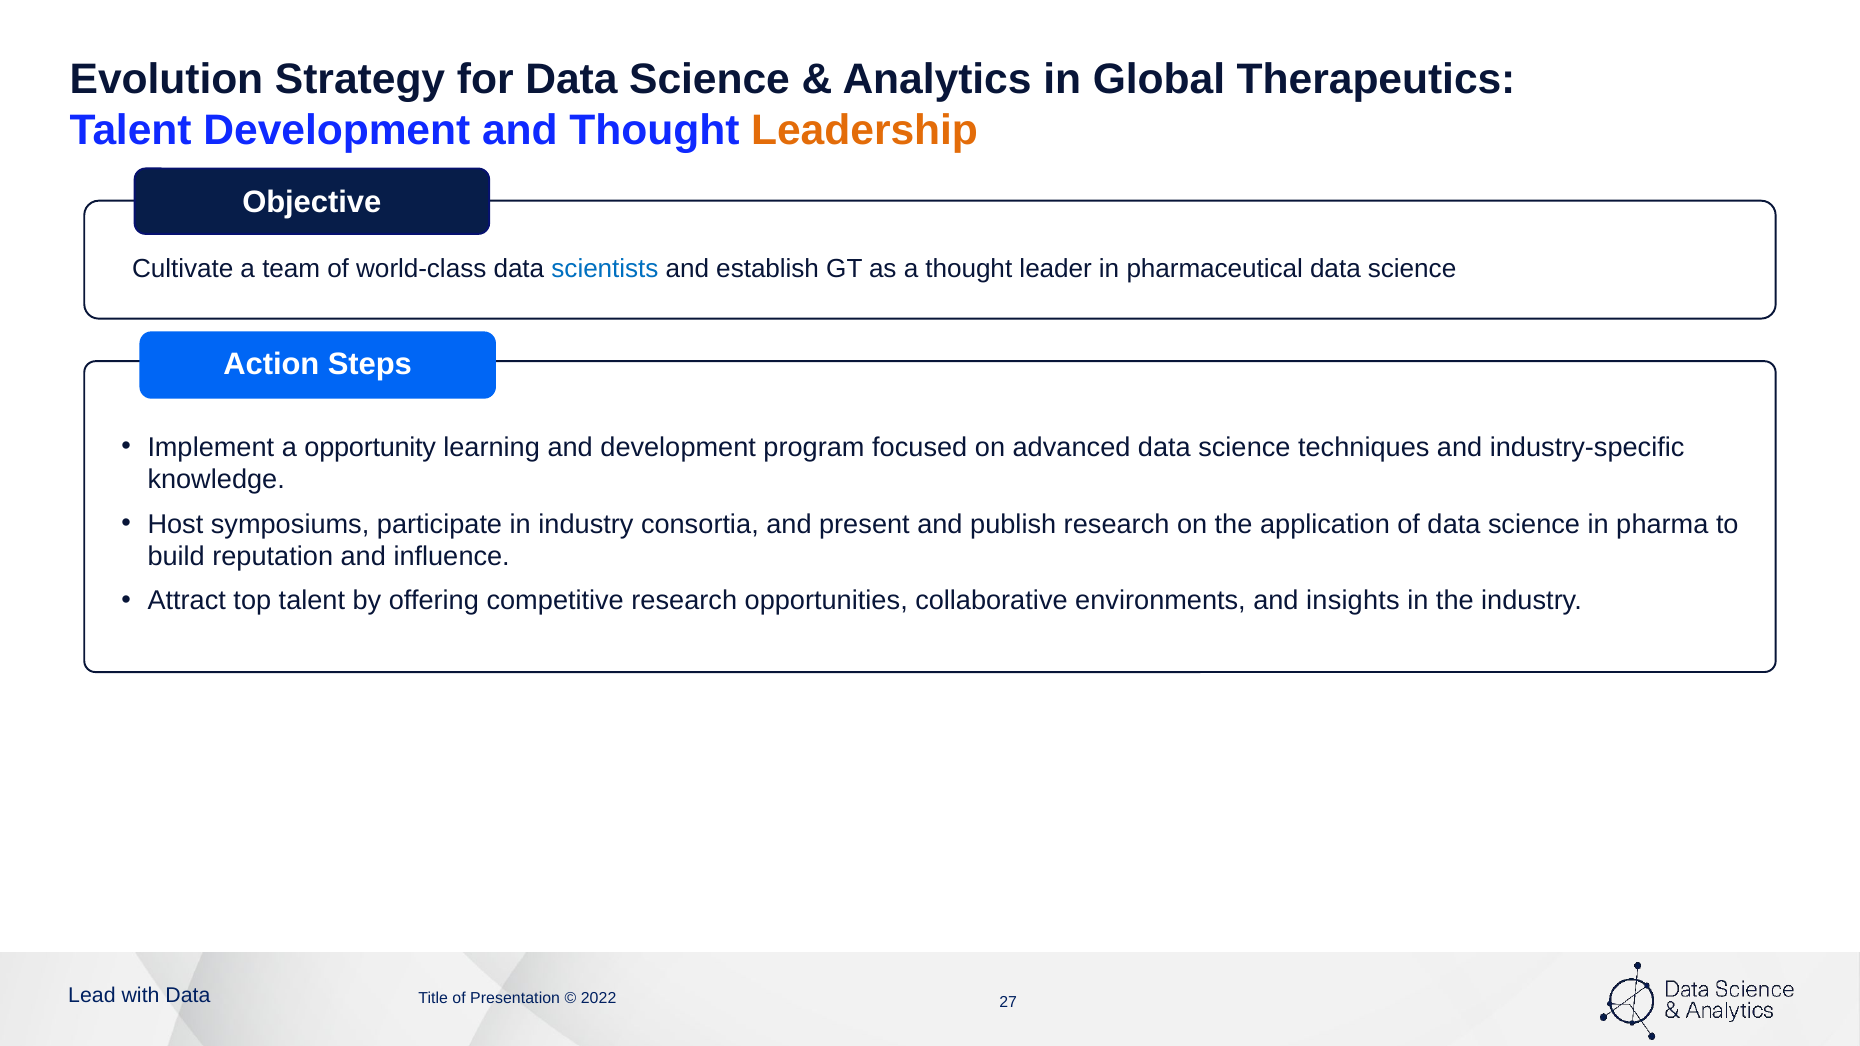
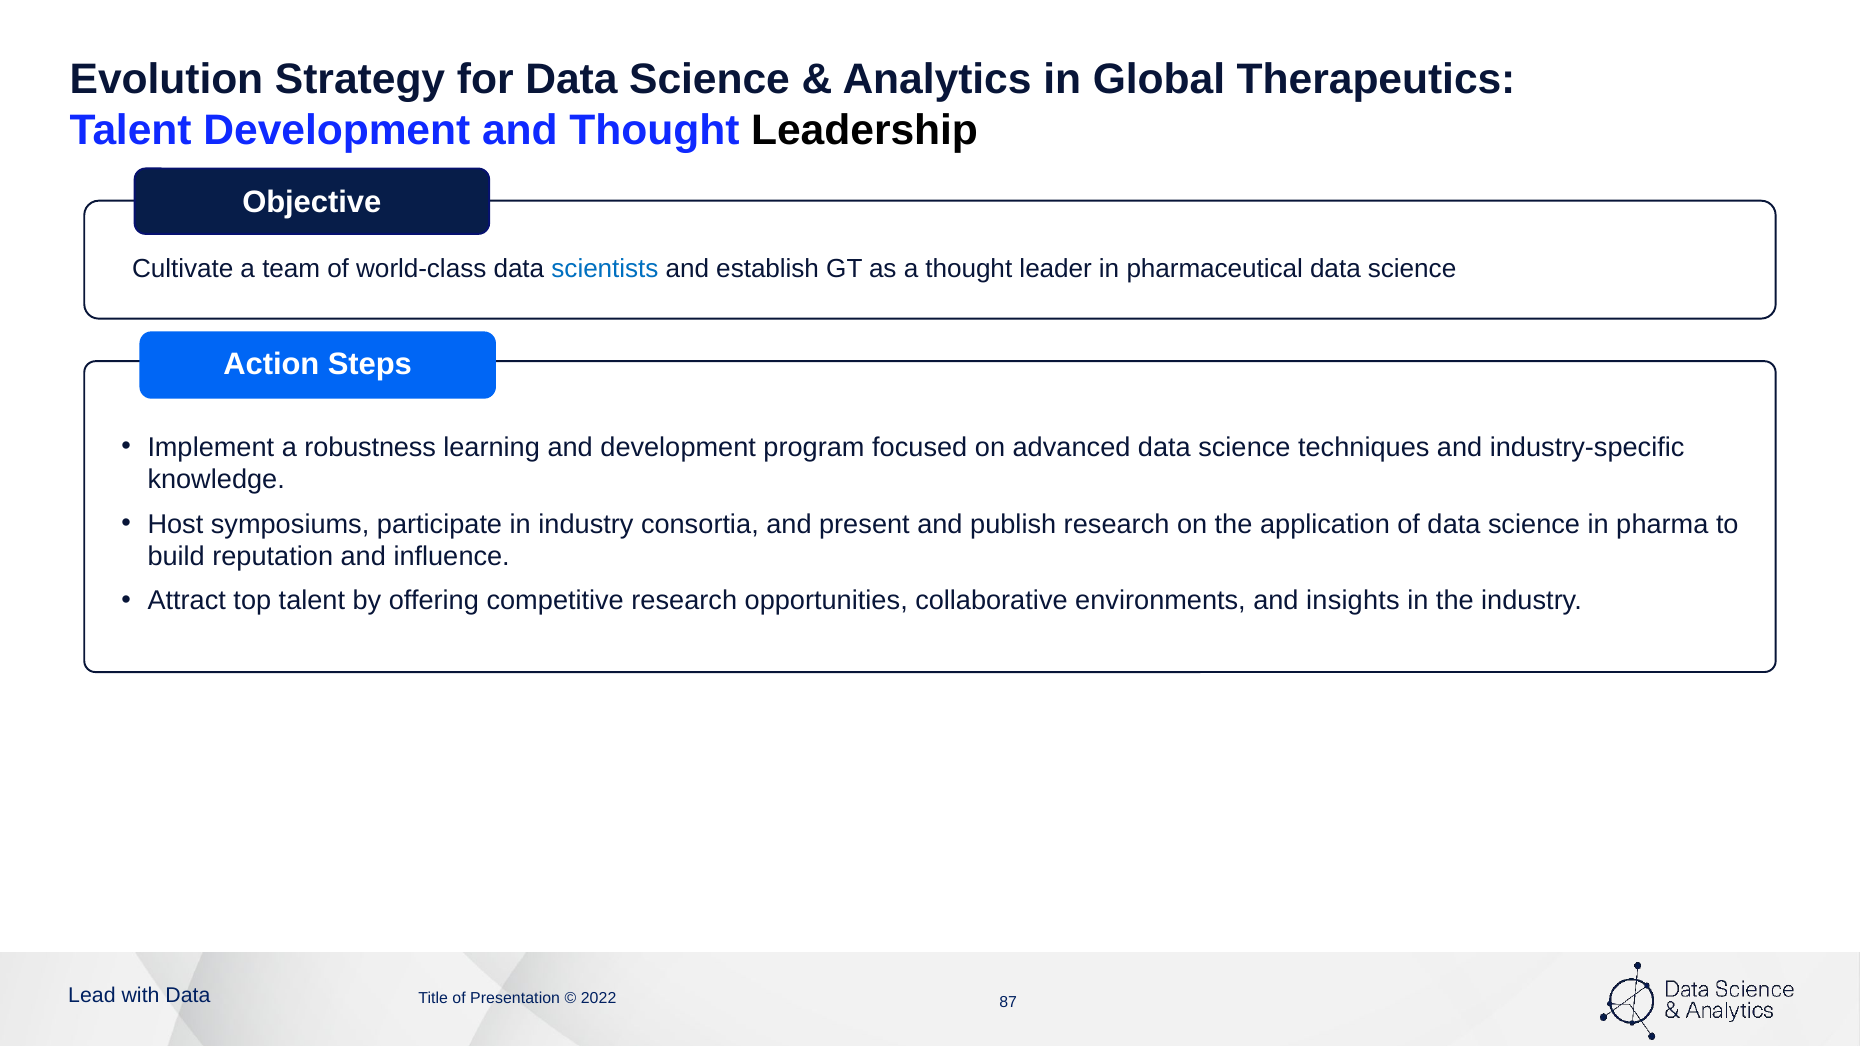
Leadership colour: orange -> black
opportunity: opportunity -> robustness
27: 27 -> 87
